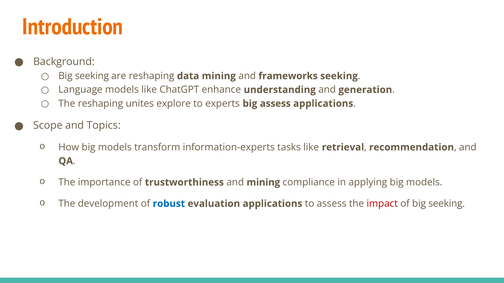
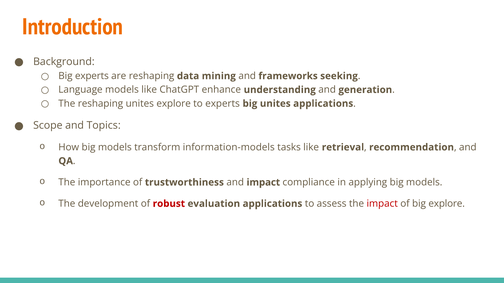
seeking at (92, 76): seeking -> experts
big assess: assess -> unites
information-experts: information-experts -> information-models
and mining: mining -> impact
robust colour: blue -> red
of big seeking: seeking -> explore
